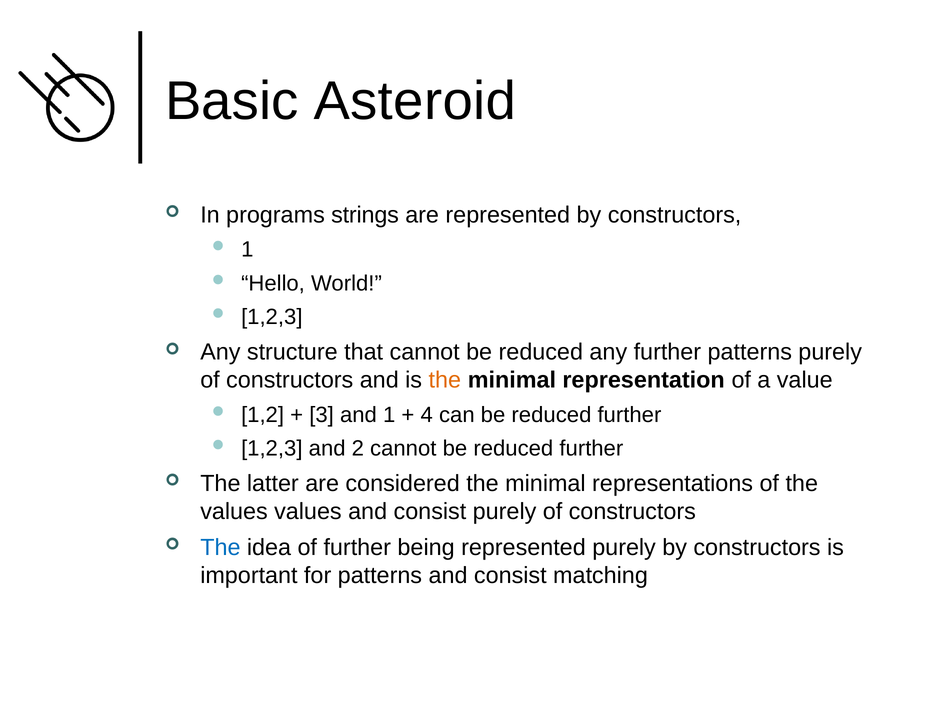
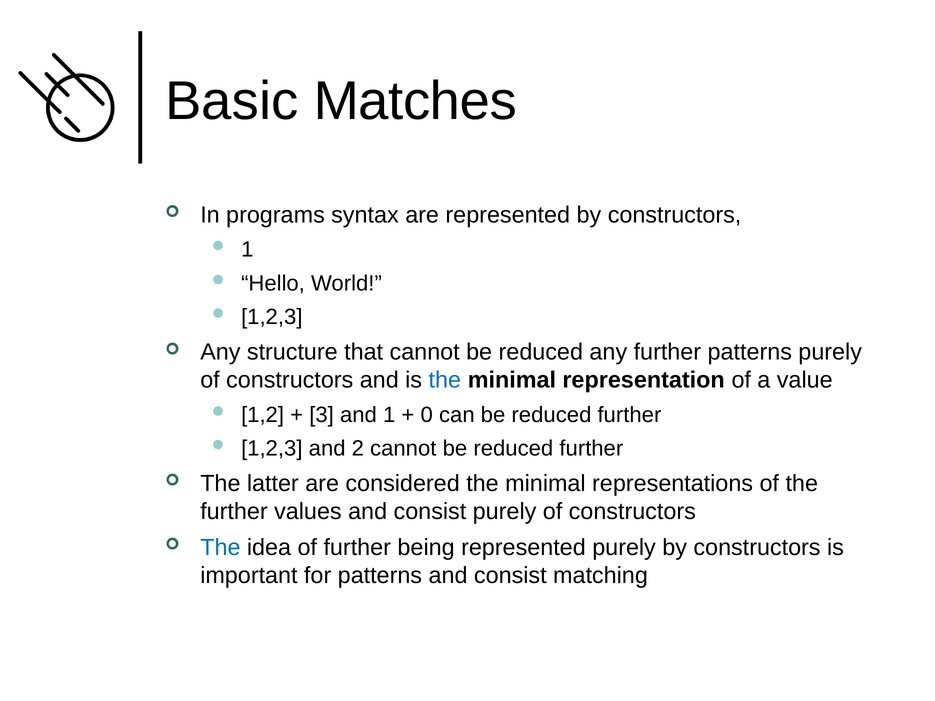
Asteroid: Asteroid -> Matches
strings: strings -> syntax
the at (445, 380) colour: orange -> blue
4: 4 -> 0
values at (234, 512): values -> further
